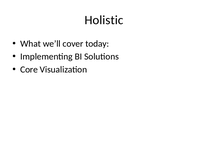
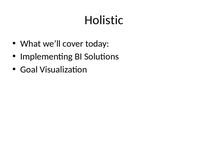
Core: Core -> Goal
